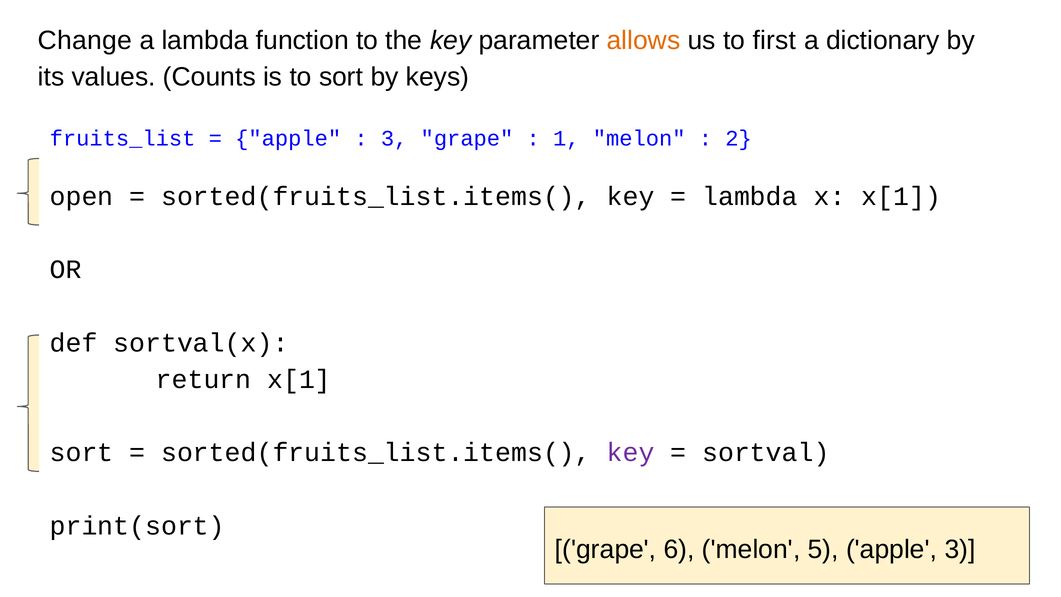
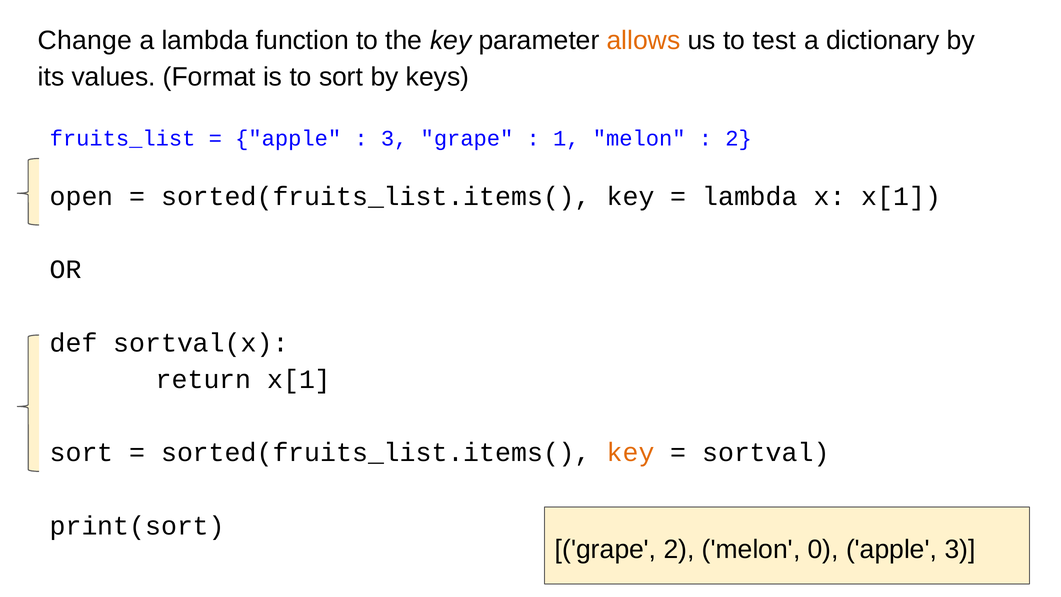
first: first -> test
Counts: Counts -> Format
key at (631, 453) colour: purple -> orange
grape 6: 6 -> 2
5: 5 -> 0
